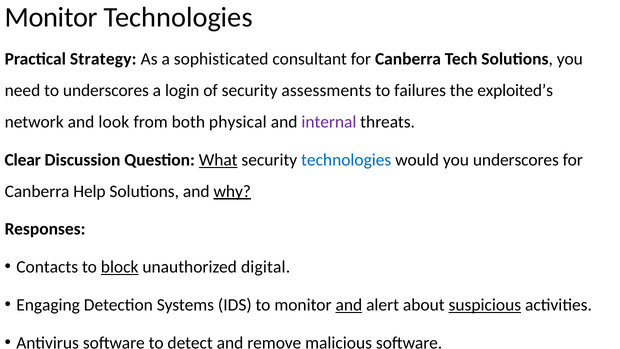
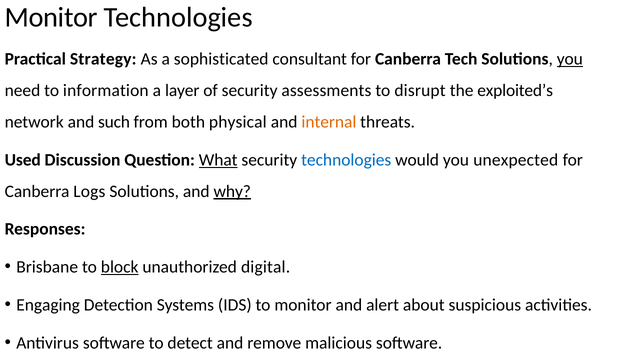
you at (570, 59) underline: none -> present
to underscores: underscores -> information
login: login -> layer
failures: failures -> disrupt
look: look -> such
internal colour: purple -> orange
Clear: Clear -> Used
you underscores: underscores -> unexpected
Help: Help -> Logs
Contacts: Contacts -> Brisbane
and at (349, 305) underline: present -> none
suspicious underline: present -> none
